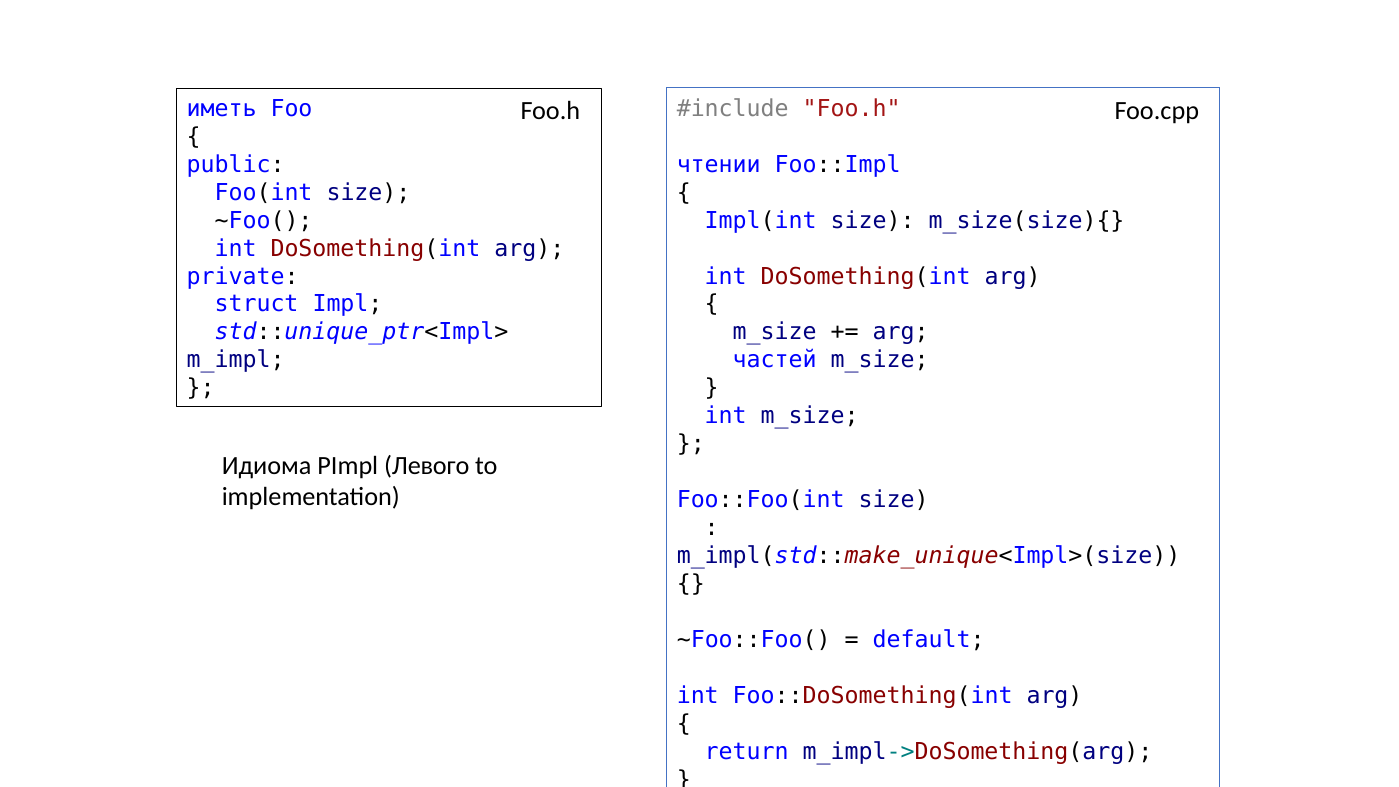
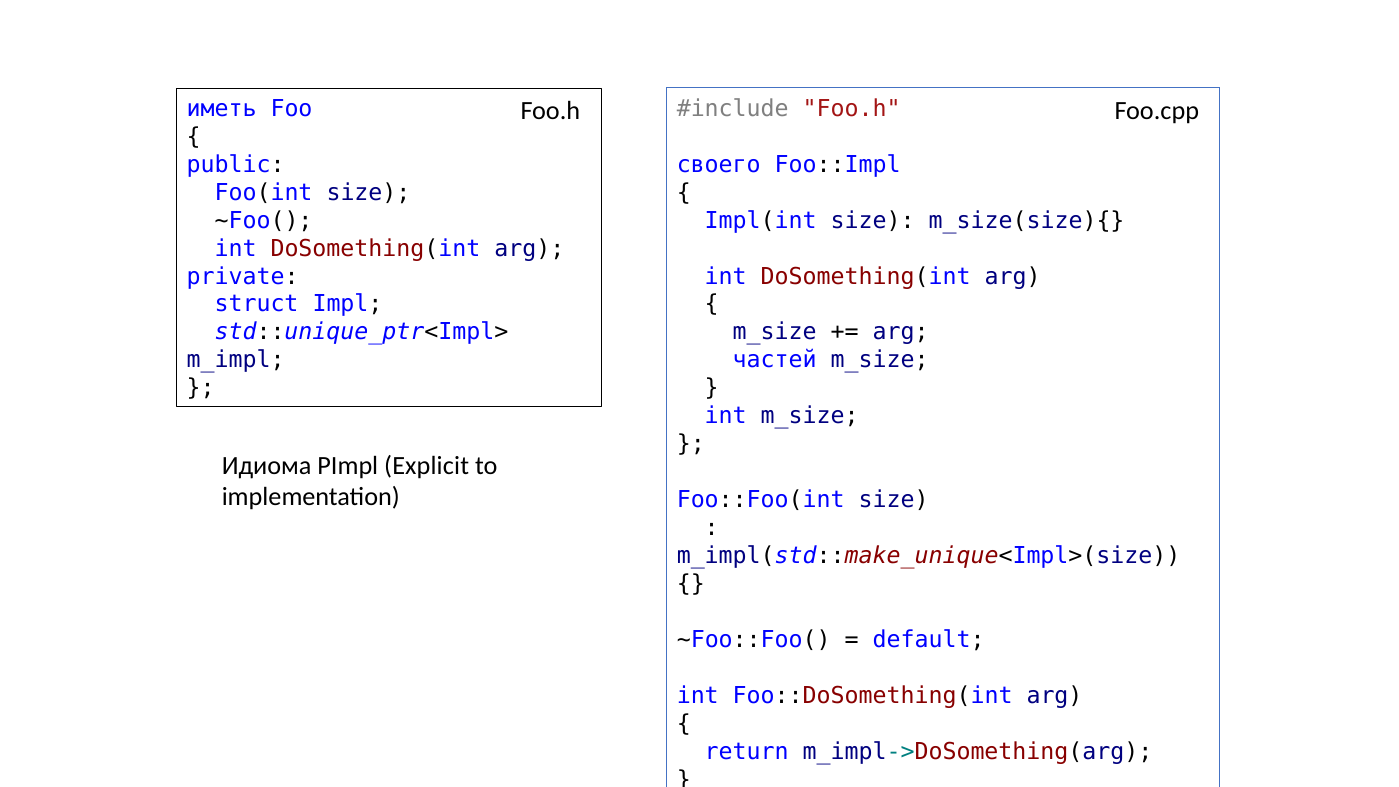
чтении: чтении -> своего
Левого: Левого -> Explicit
